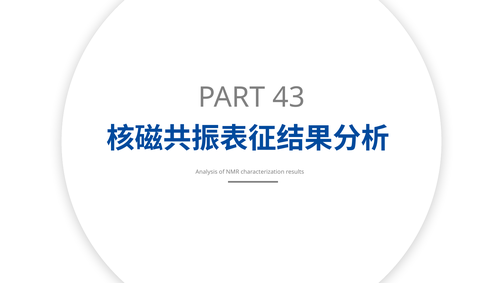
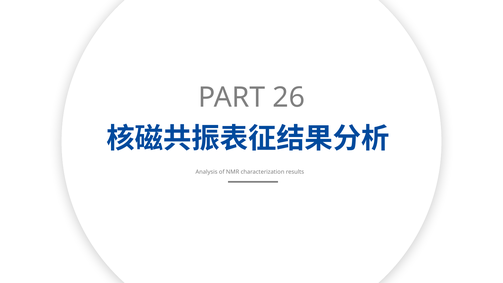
43: 43 -> 26
